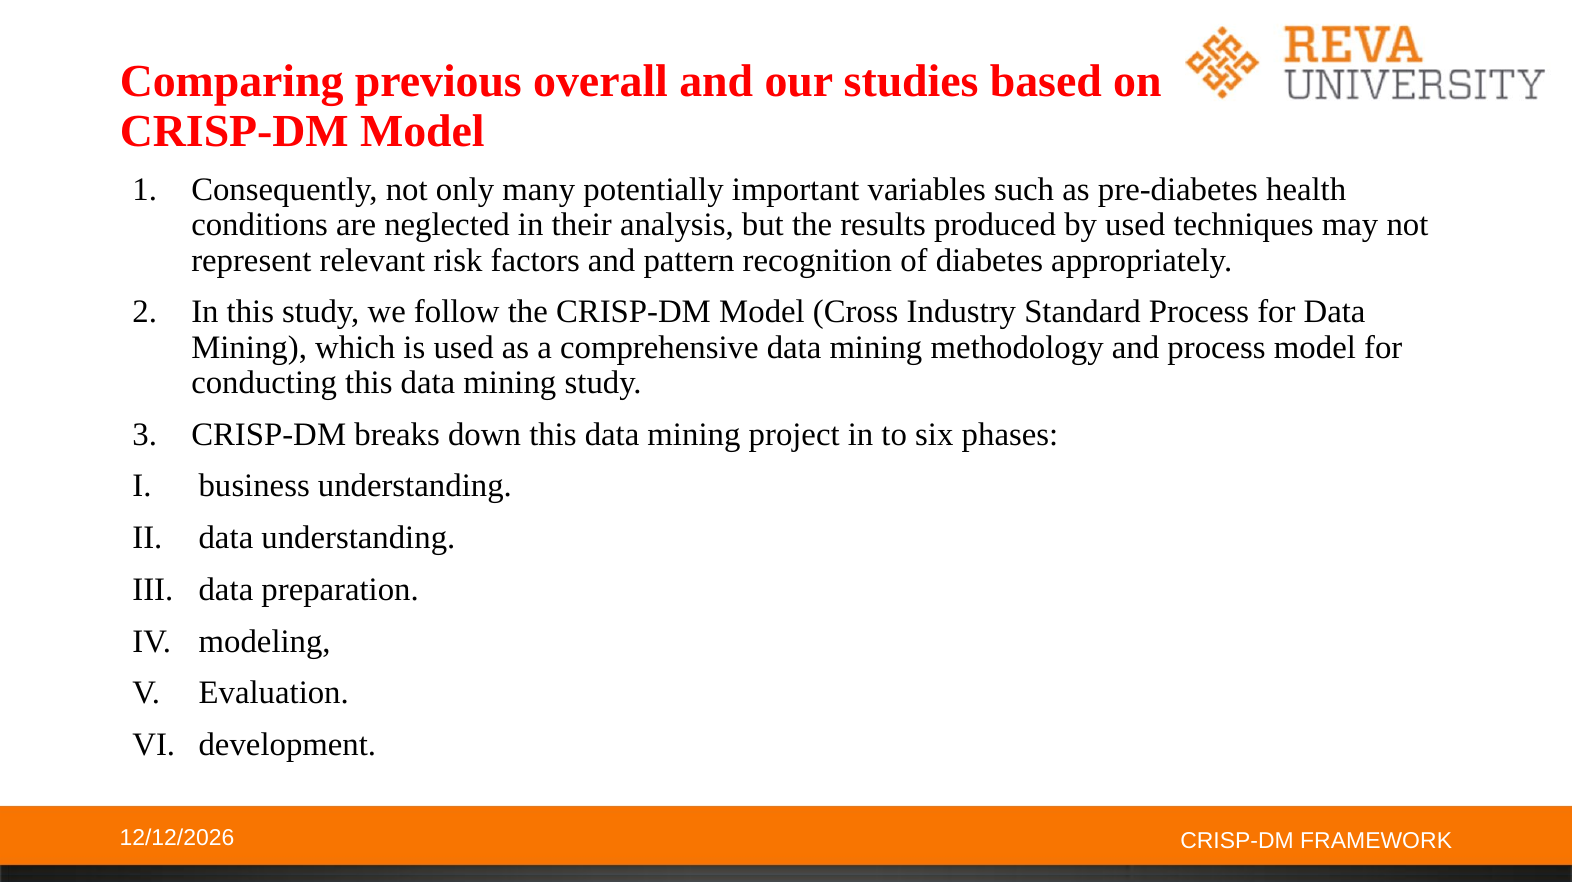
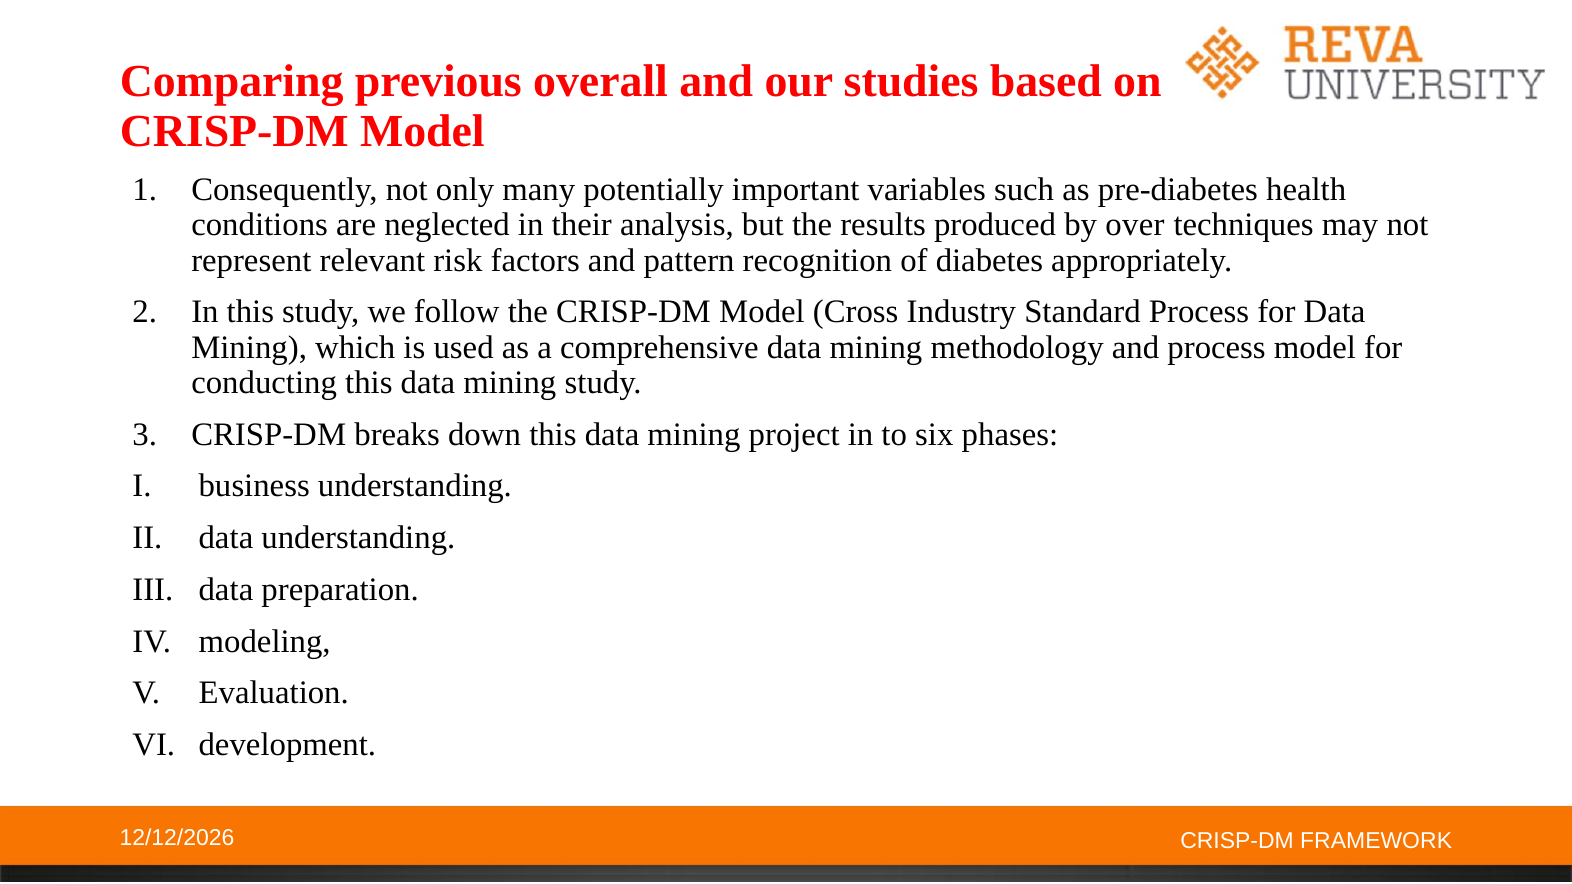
by used: used -> over
